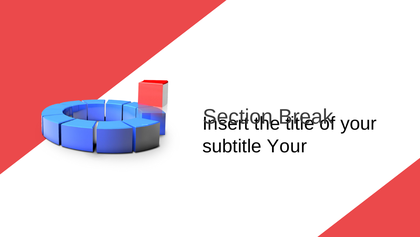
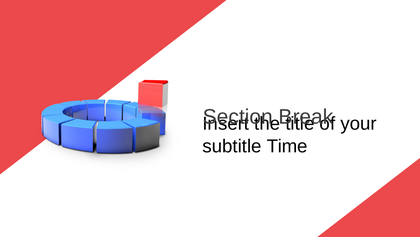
subtitle Your: Your -> Time
